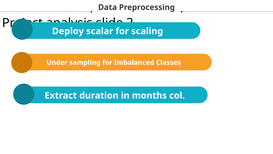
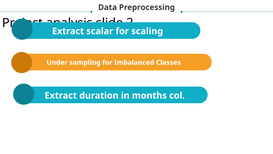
Deploy at (68, 31): Deploy -> Extract
